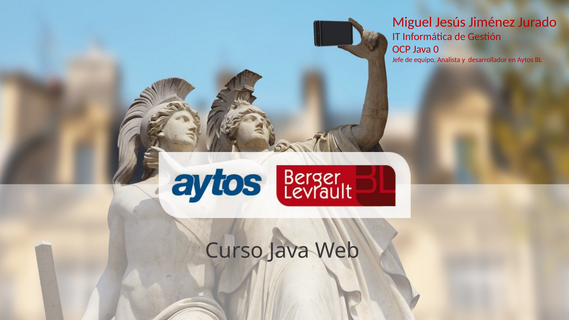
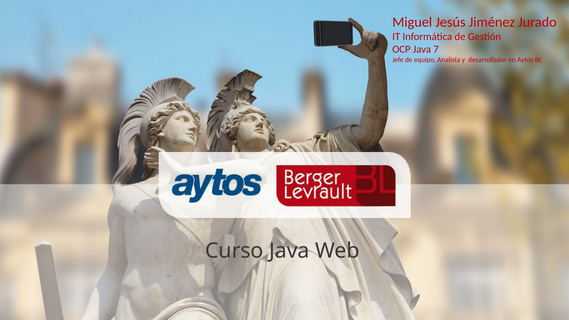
0: 0 -> 7
